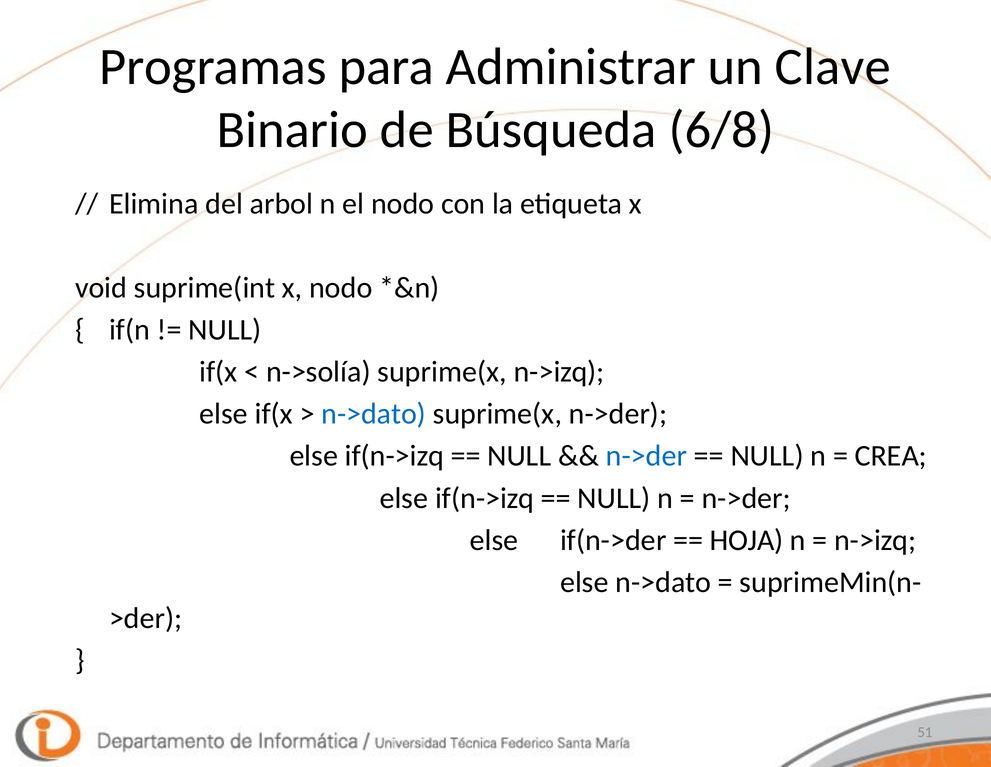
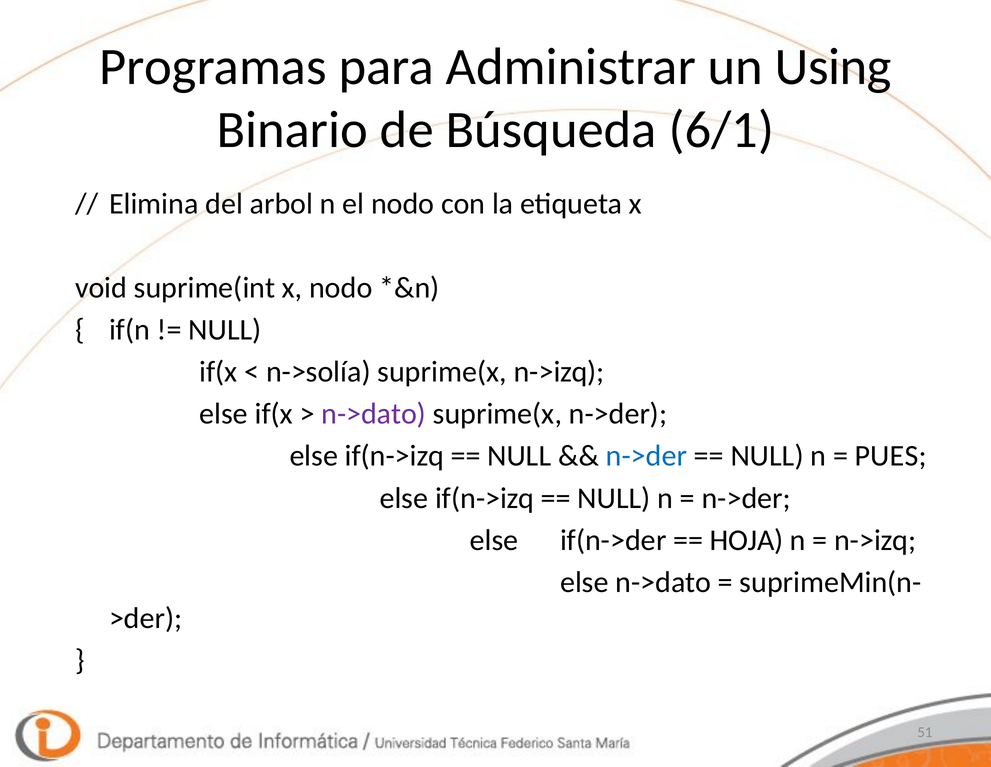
Clave: Clave -> Using
6/8: 6/8 -> 6/1
n->dato at (374, 414) colour: blue -> purple
CREA: CREA -> PUES
